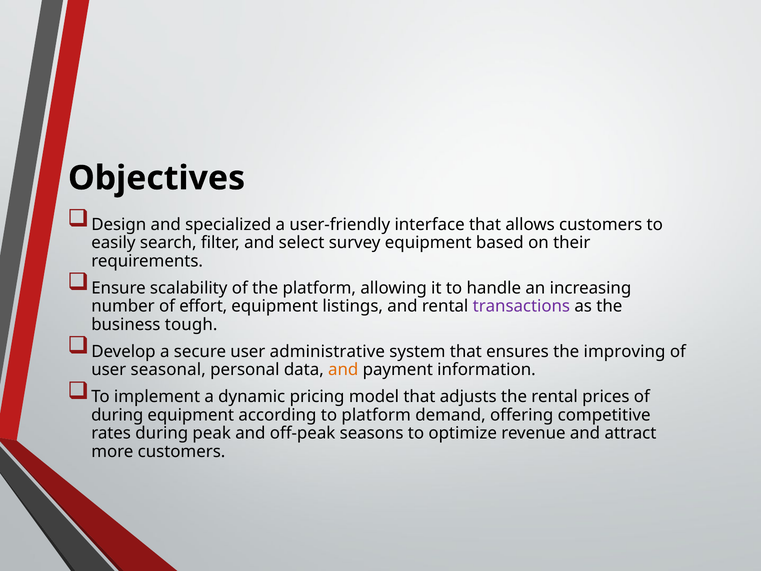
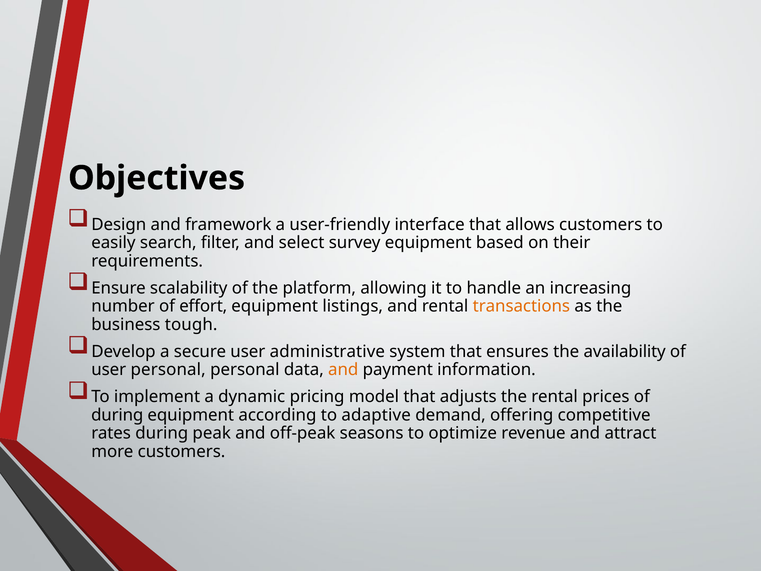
specialized: specialized -> framework
transactions colour: purple -> orange
improving: improving -> availability
user seasonal: seasonal -> personal
to platform: platform -> adaptive
